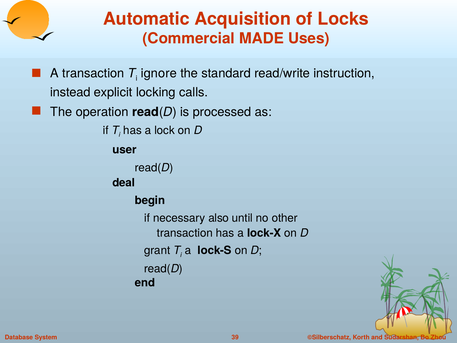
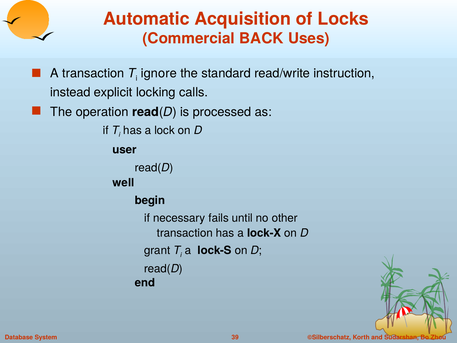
MADE: MADE -> BACK
deal: deal -> well
also: also -> fails
